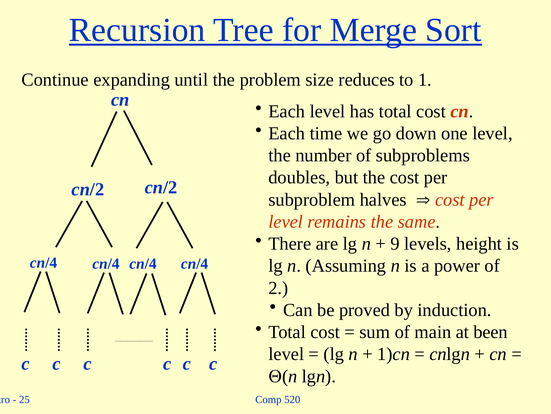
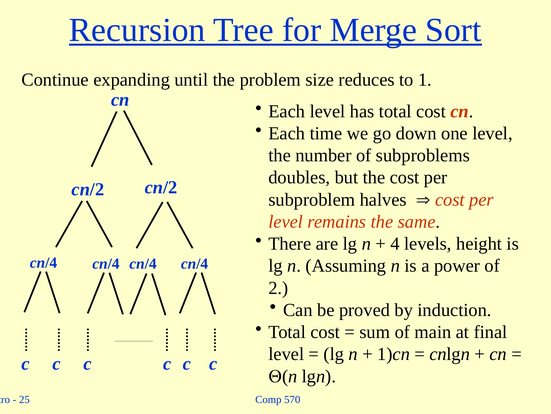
9: 9 -> 4
been: been -> final
520: 520 -> 570
